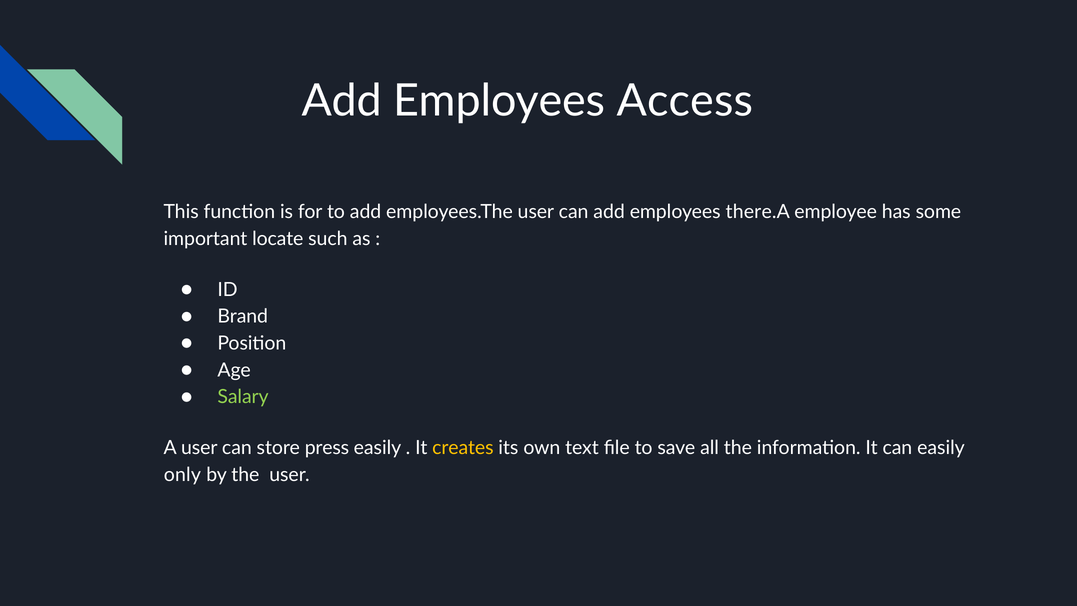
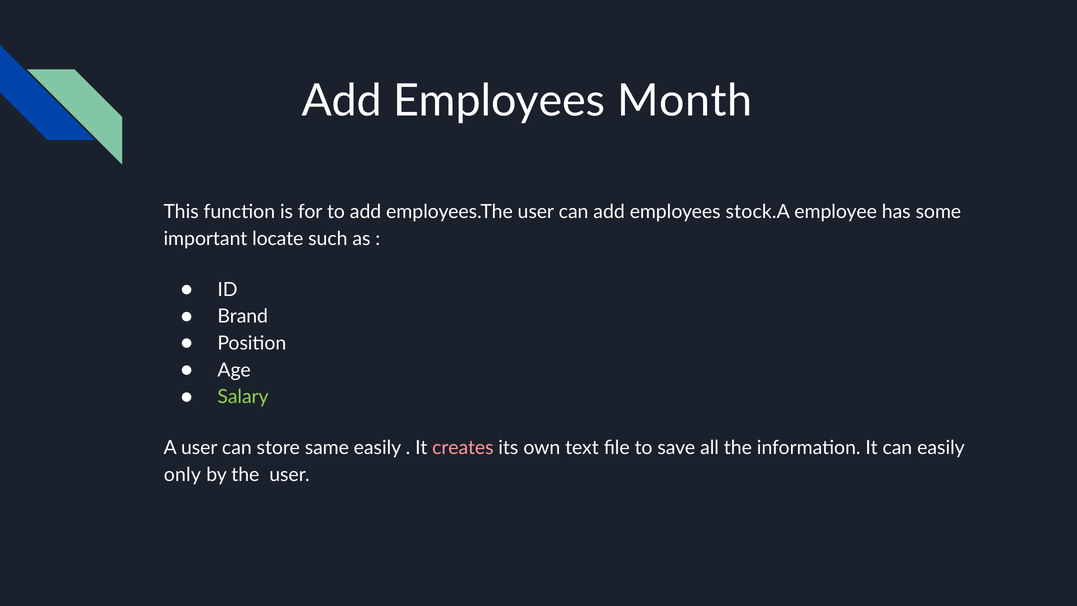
Access: Access -> Month
there.A: there.A -> stock.A
press: press -> same
creates colour: yellow -> pink
